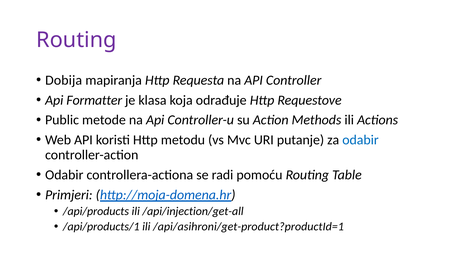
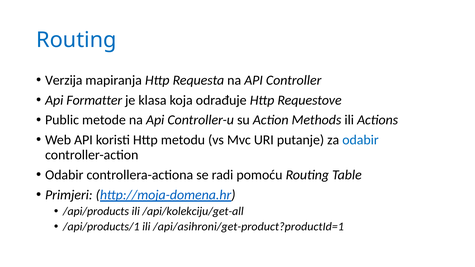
Routing at (76, 40) colour: purple -> blue
Dobija: Dobija -> Verzija
/api/injection/get-all: /api/injection/get-all -> /api/kolekciju/get-all
